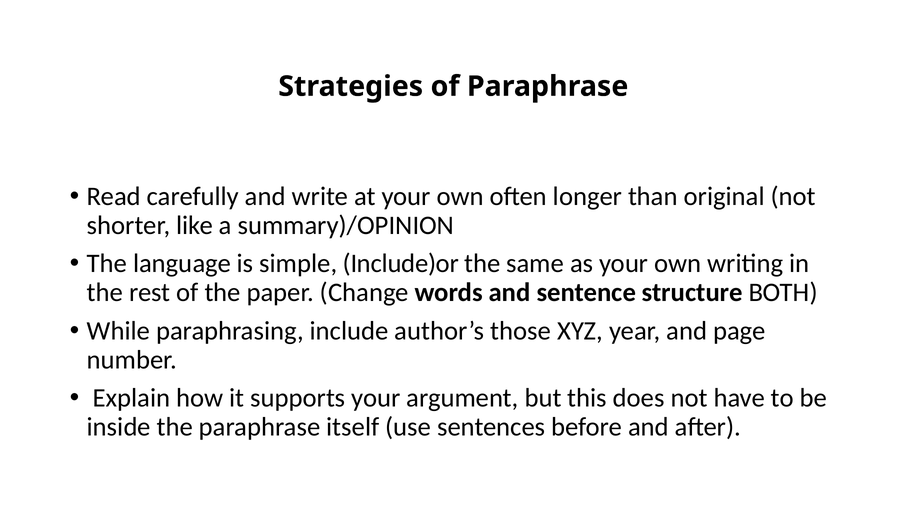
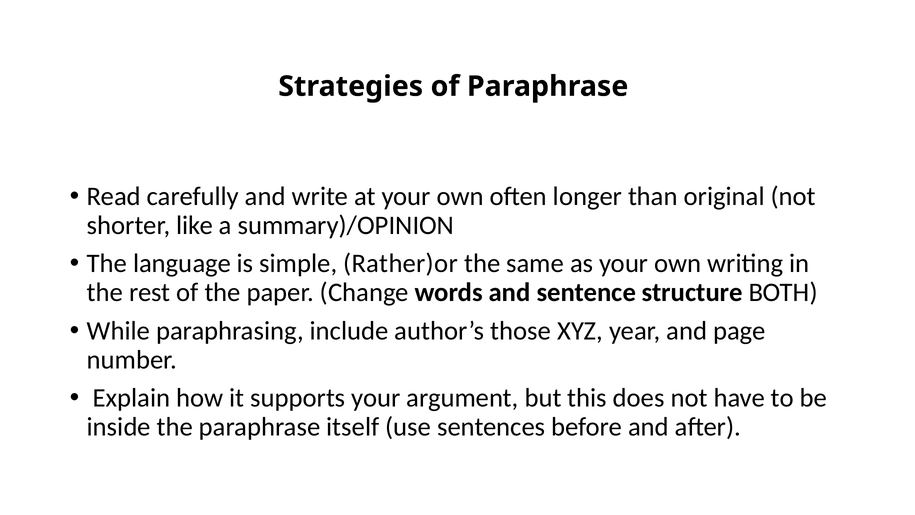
Include)or: Include)or -> Rather)or
